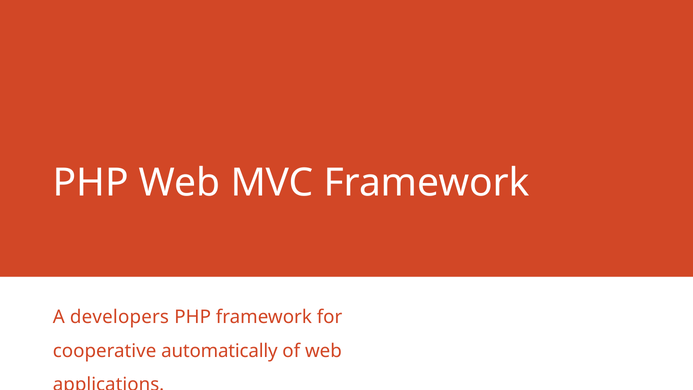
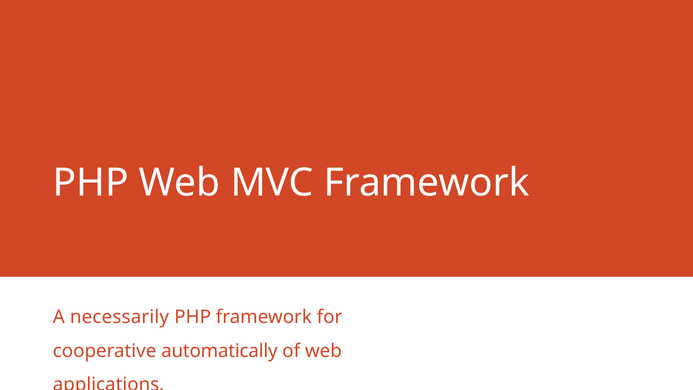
developers: developers -> necessarily
